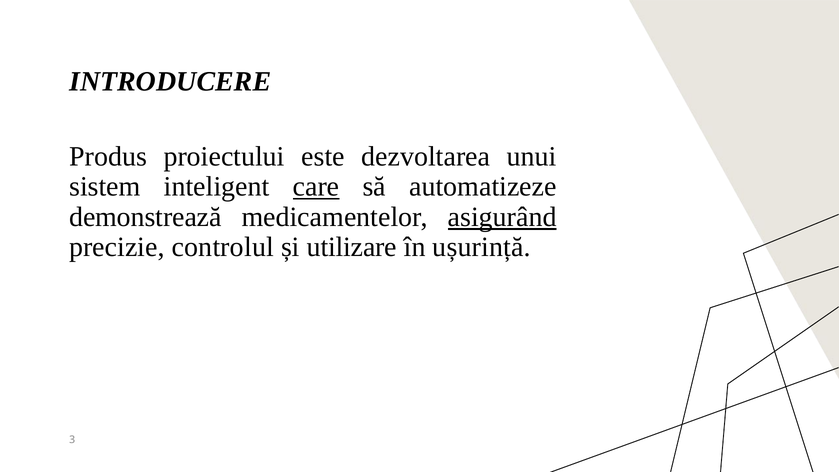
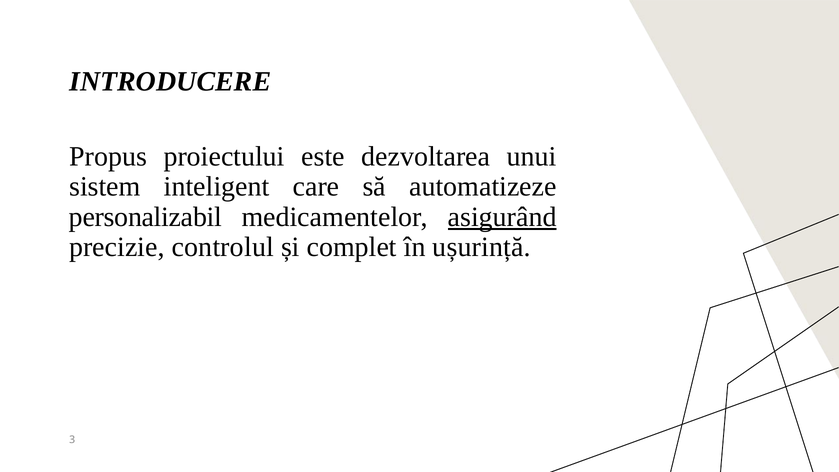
Produs: Produs -> Propus
care underline: present -> none
demonstrează: demonstrează -> personalizabil
utilizare: utilizare -> complet
